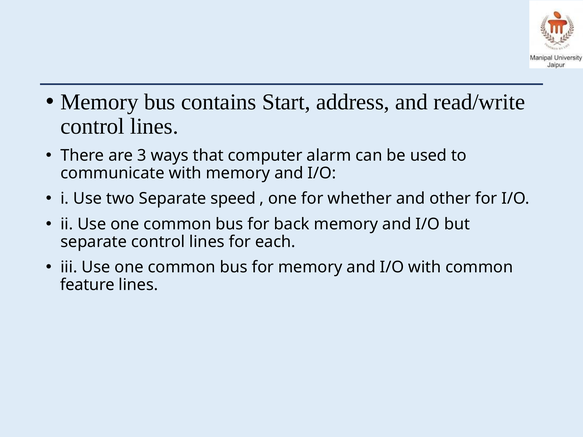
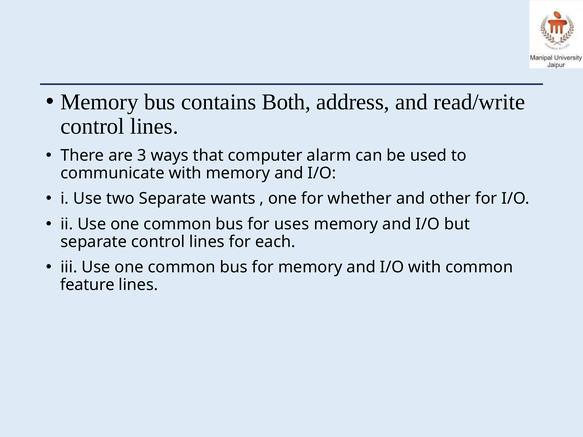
Start: Start -> Both
speed: speed -> wants
back: back -> uses
